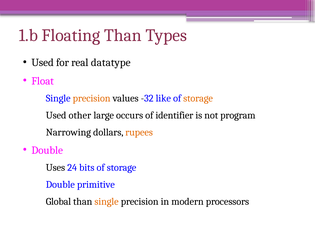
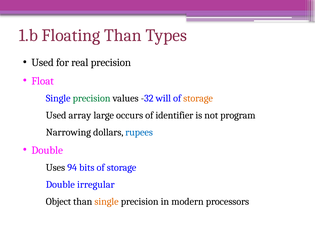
real datatype: datatype -> precision
precision at (92, 99) colour: orange -> green
like: like -> will
other: other -> array
rupees colour: orange -> blue
24: 24 -> 94
primitive: primitive -> irregular
Global: Global -> Object
